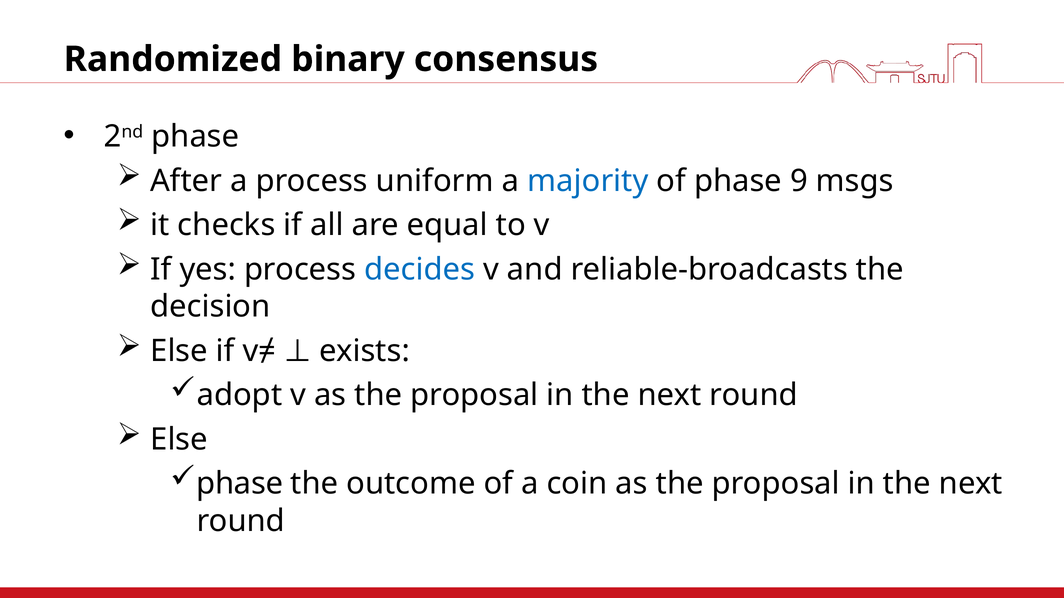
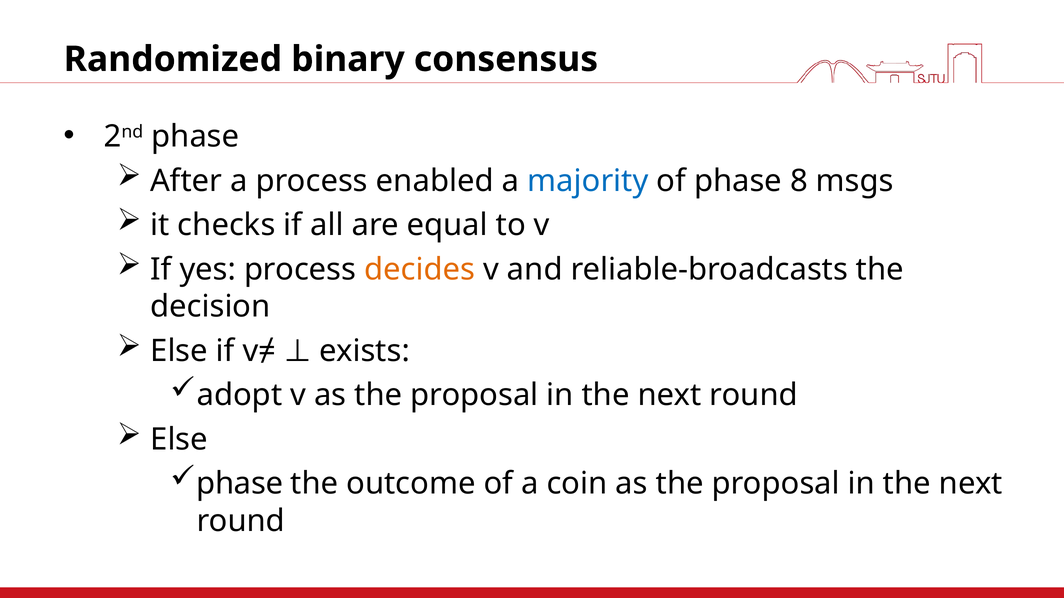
uniform: uniform -> enabled
9: 9 -> 8
decides colour: blue -> orange
